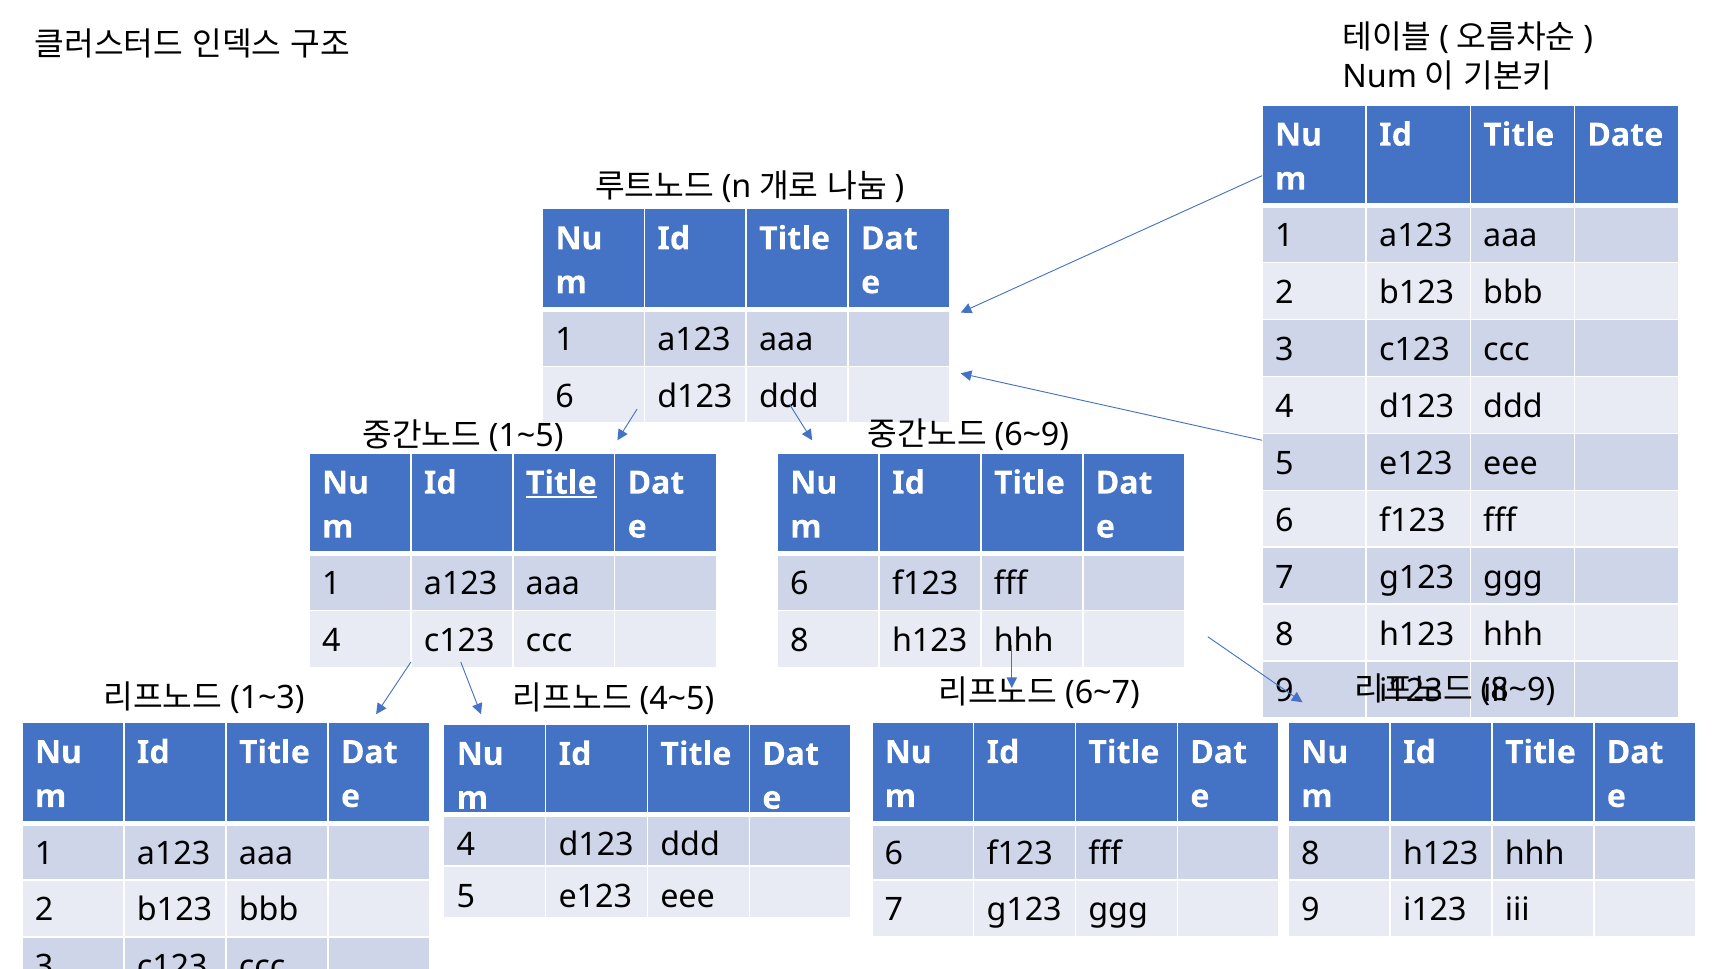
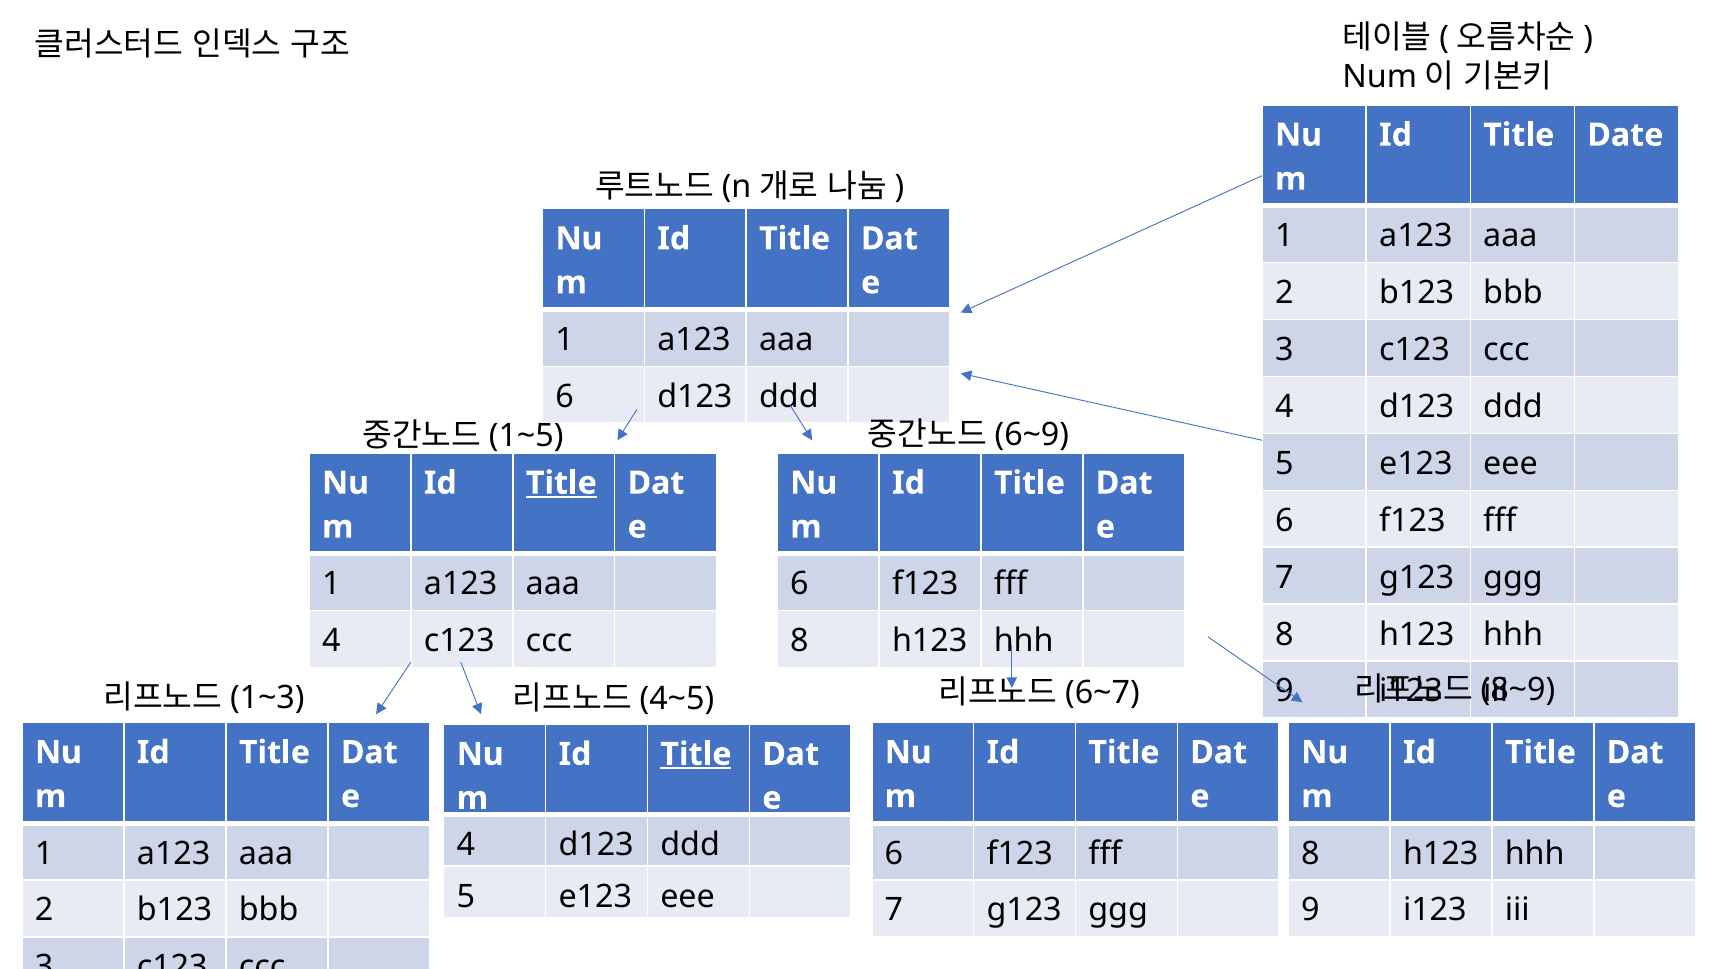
Title at (696, 754) underline: none -> present
